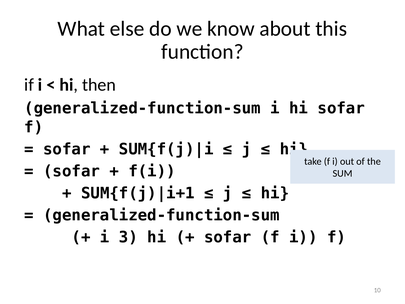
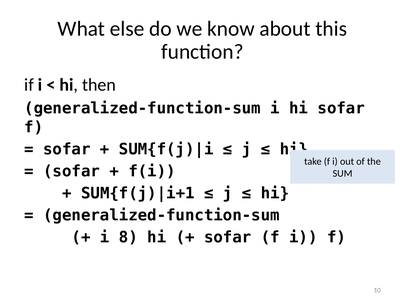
3: 3 -> 8
